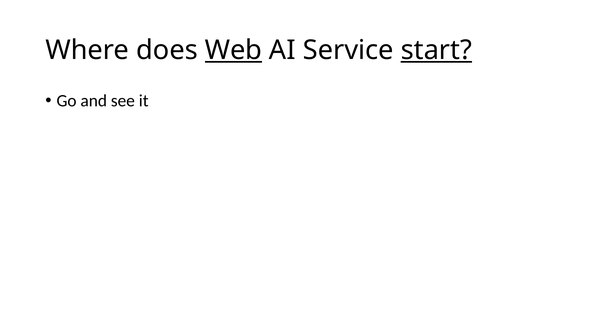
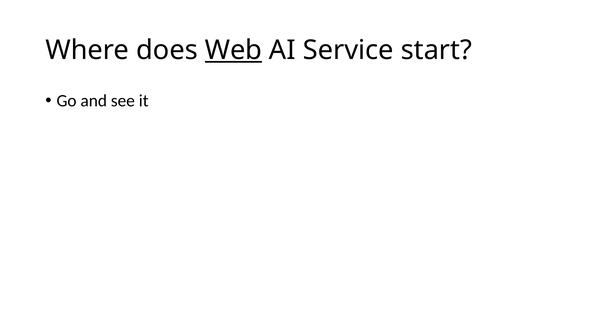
start underline: present -> none
